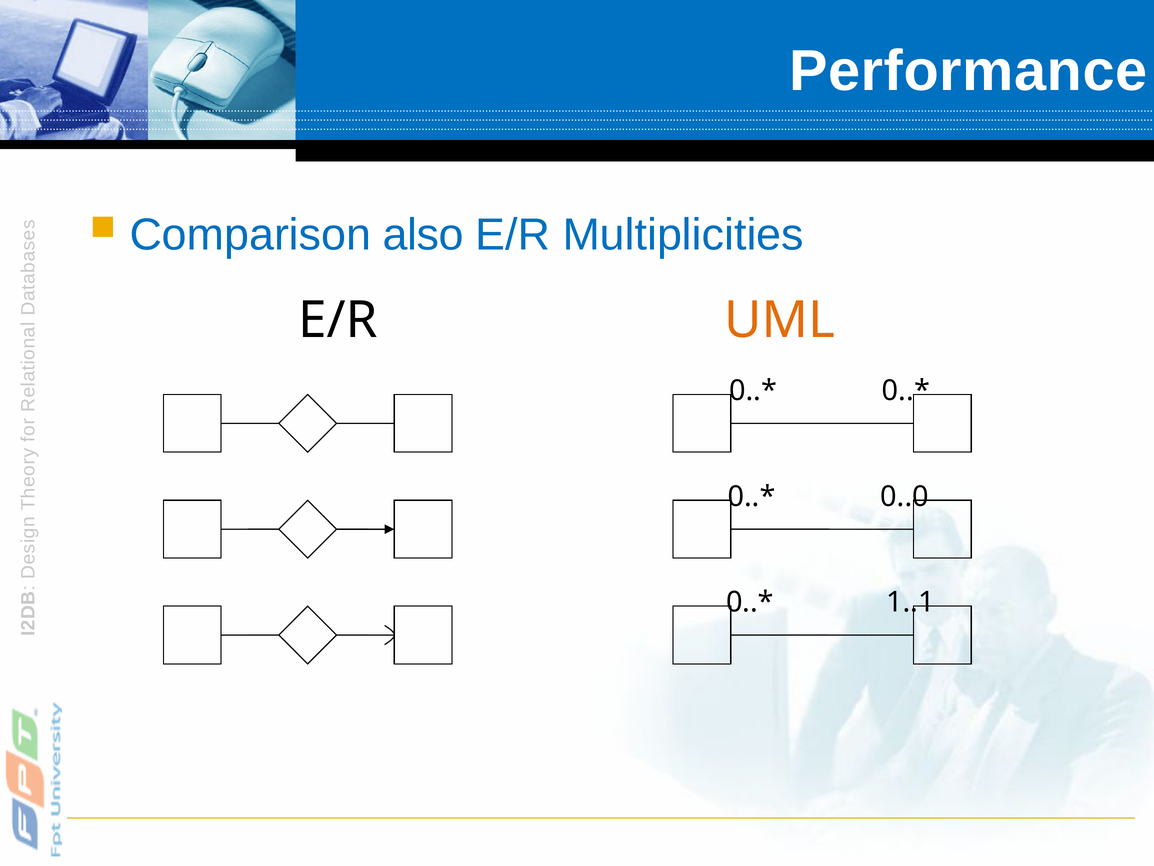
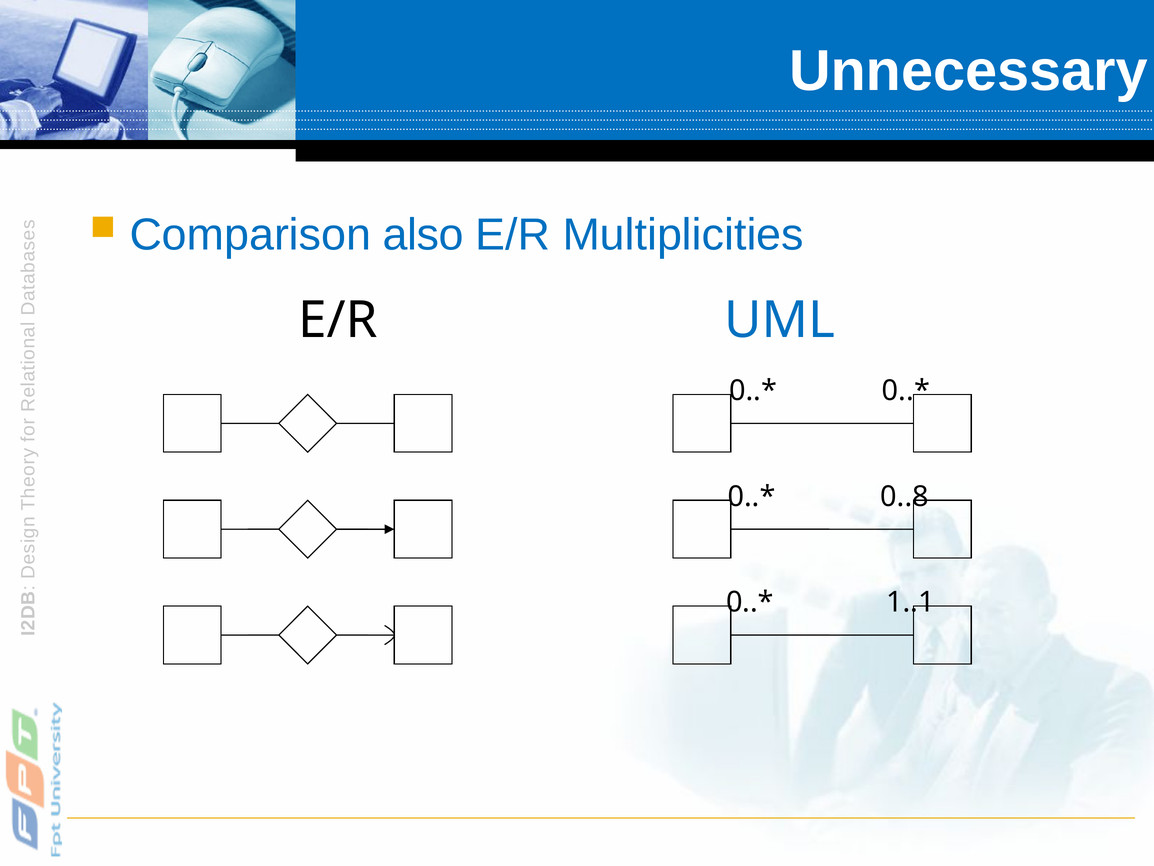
Performance: Performance -> Unnecessary
UML colour: orange -> blue
0..0: 0..0 -> 0..8
